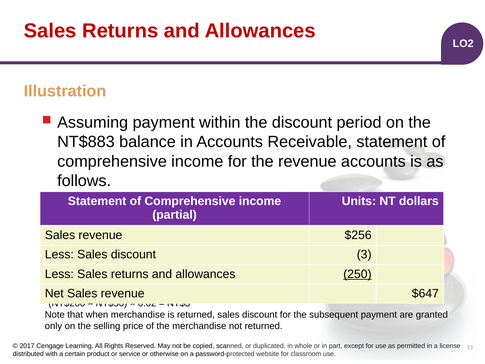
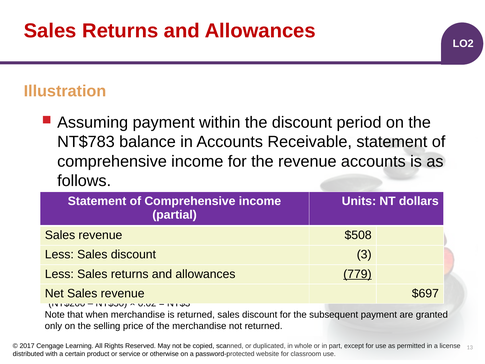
NT$883: NT$883 -> NT$783
$256: $256 -> $508
250: 250 -> 779
$647: $647 -> $697
